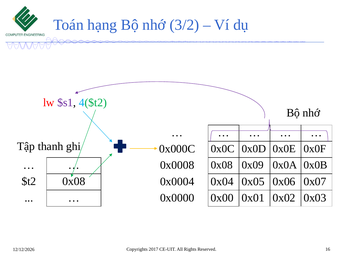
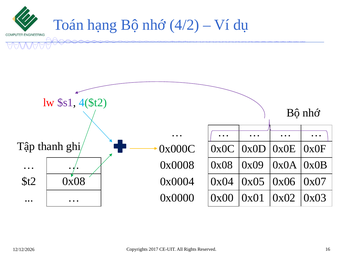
3/2: 3/2 -> 4/2
